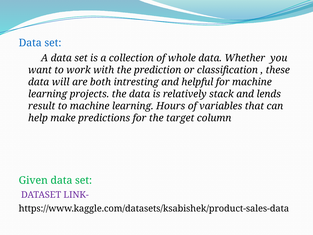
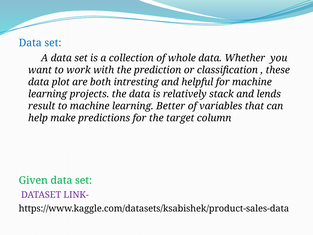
will: will -> plot
Hours: Hours -> Better
